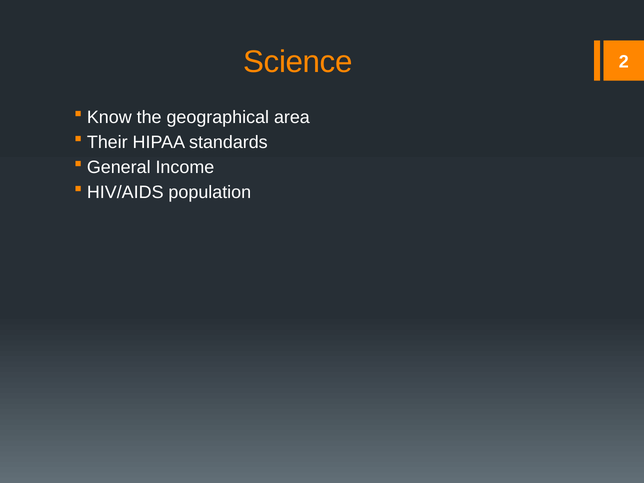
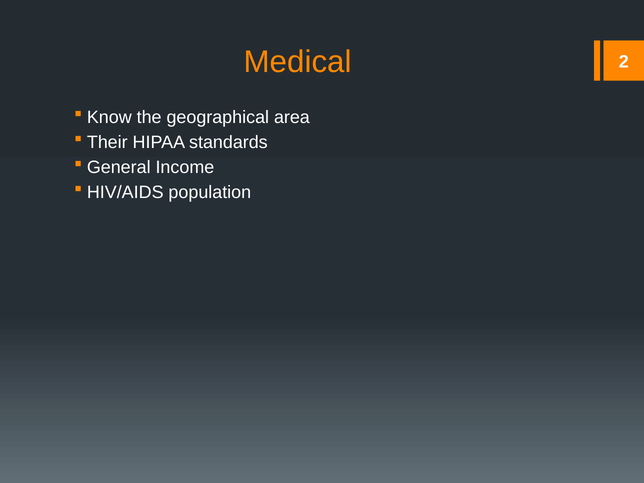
Science: Science -> Medical
